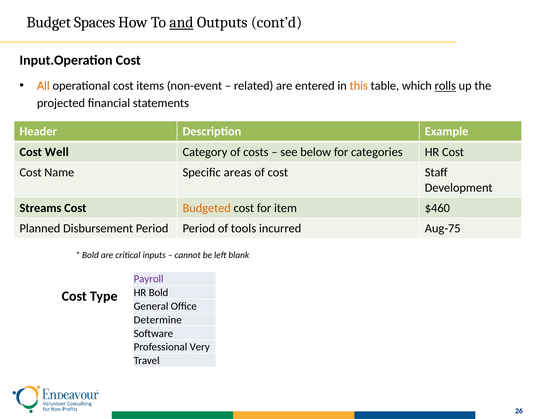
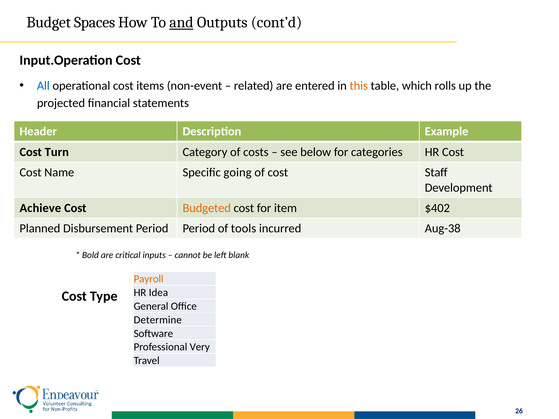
All colour: orange -> blue
rolls underline: present -> none
Well: Well -> Turn
areas: areas -> going
Streams: Streams -> Achieve
$460: $460 -> $402
Aug-75: Aug-75 -> Aug-38
Payroll colour: purple -> orange
HR Bold: Bold -> Idea
